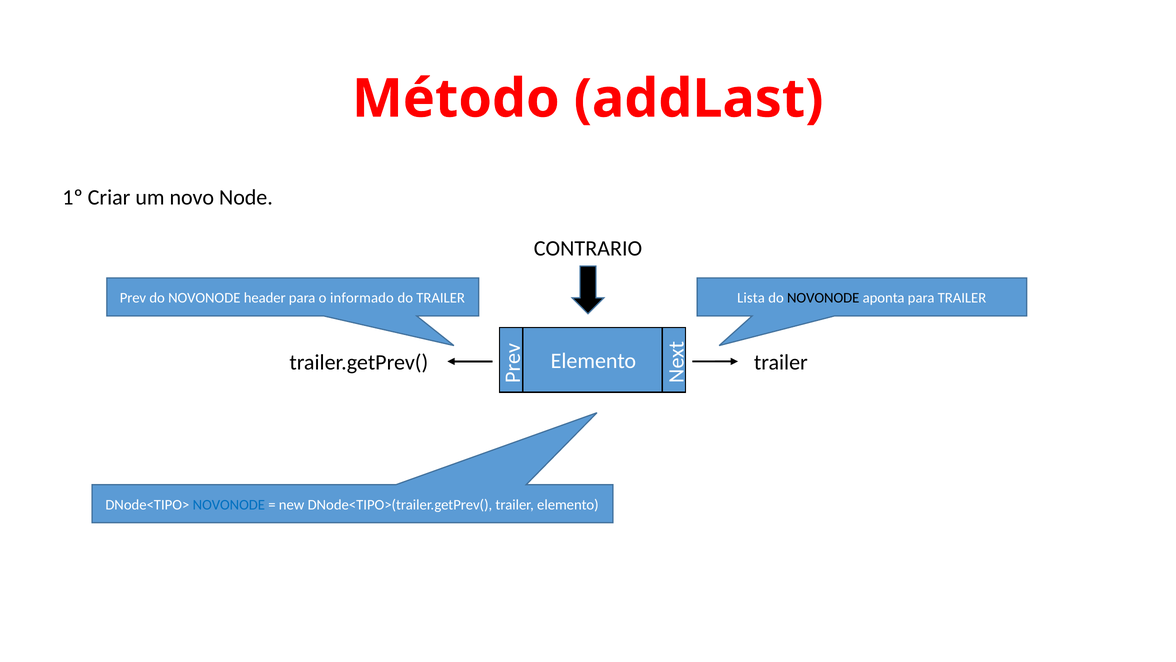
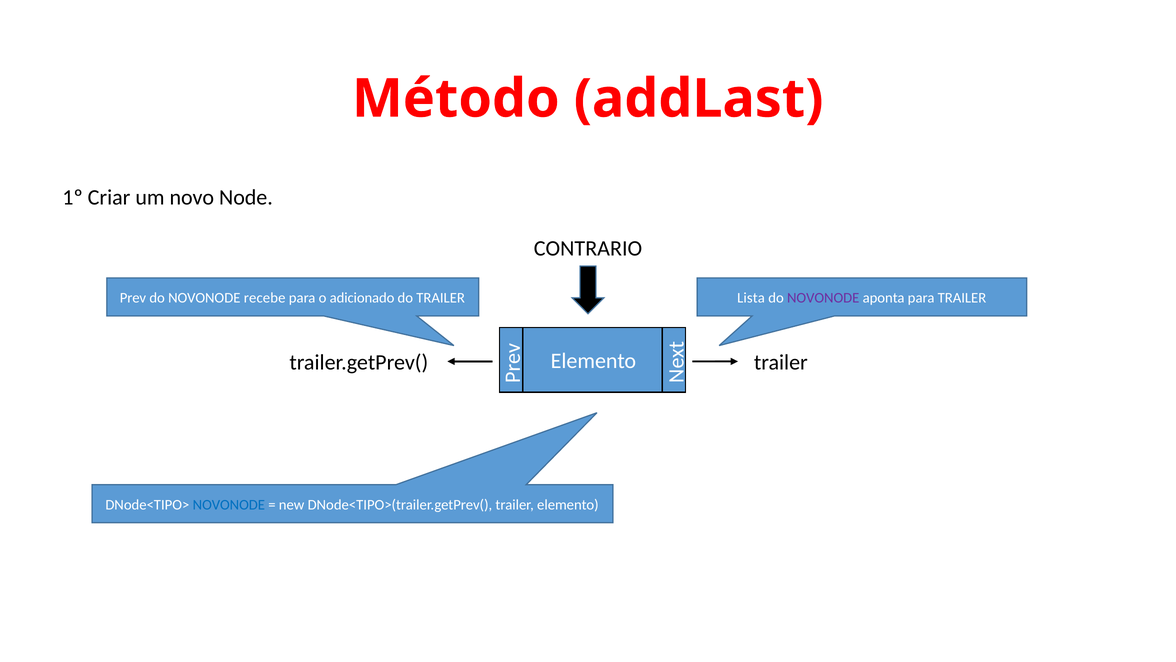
header: header -> recebe
informado: informado -> adicionado
NOVONODE at (823, 298) colour: black -> purple
